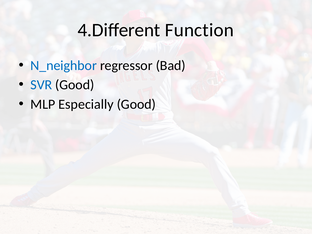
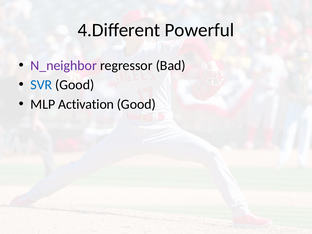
Function: Function -> Powerful
N_neighbor colour: blue -> purple
Especially: Especially -> Activation
